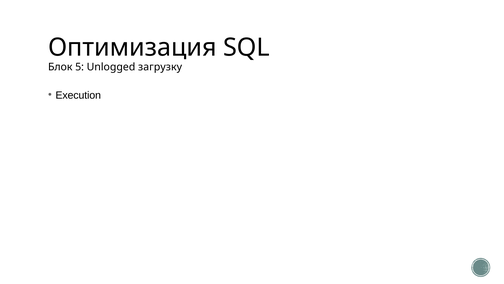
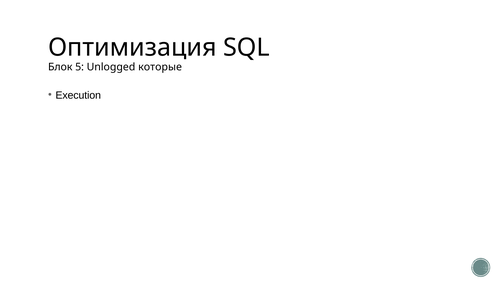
загрузку: загрузку -> которые
